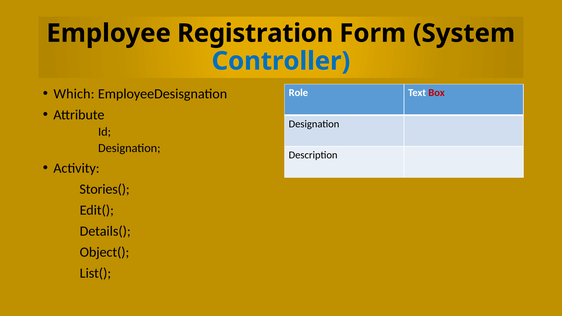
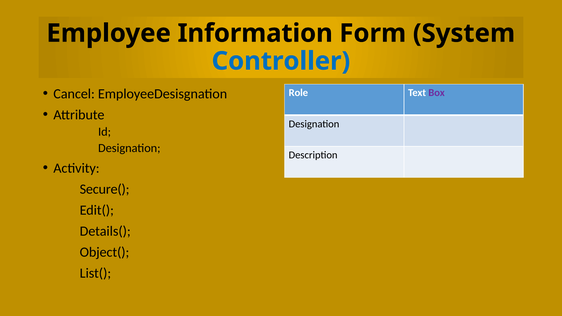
Registration: Registration -> Information
Which: Which -> Cancel
Box colour: red -> purple
Stories(: Stories( -> Secure(
